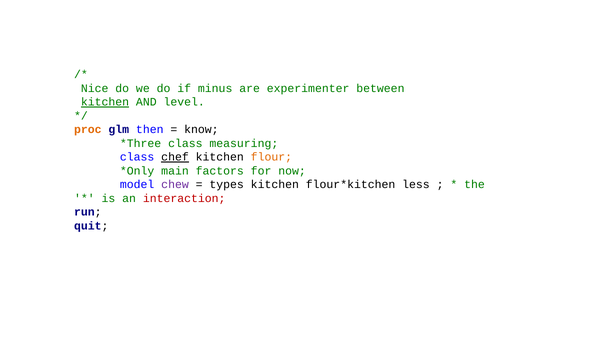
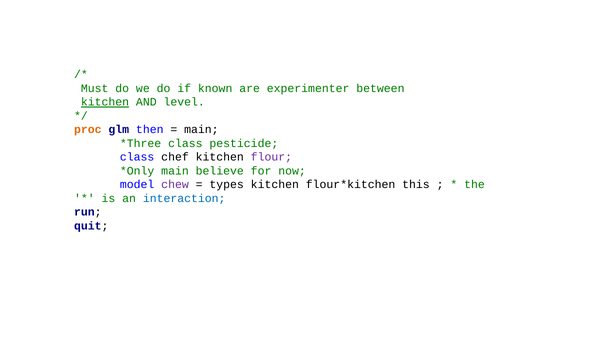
Nice: Nice -> Must
minus: minus -> known
know at (201, 130): know -> main
measuring: measuring -> pesticide
chef underline: present -> none
flour colour: orange -> purple
factors: factors -> believe
less: less -> this
interaction colour: red -> blue
